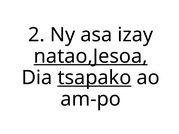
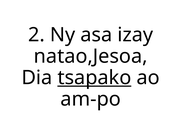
natao,Jesoa underline: present -> none
